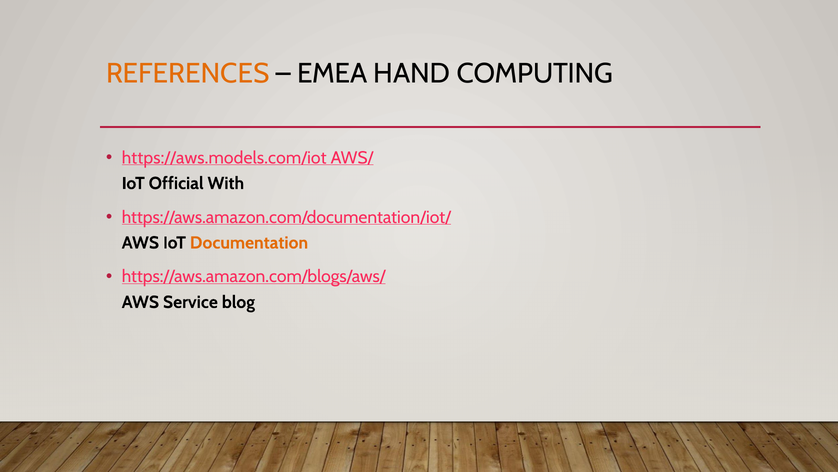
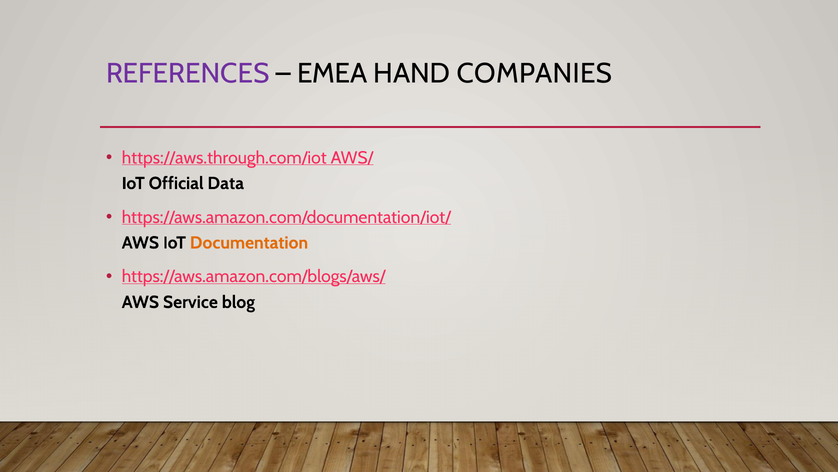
REFERENCES colour: orange -> purple
COMPUTING: COMPUTING -> COMPANIES
https://aws.models.com/iot: https://aws.models.com/iot -> https://aws.through.com/iot
With: With -> Data
